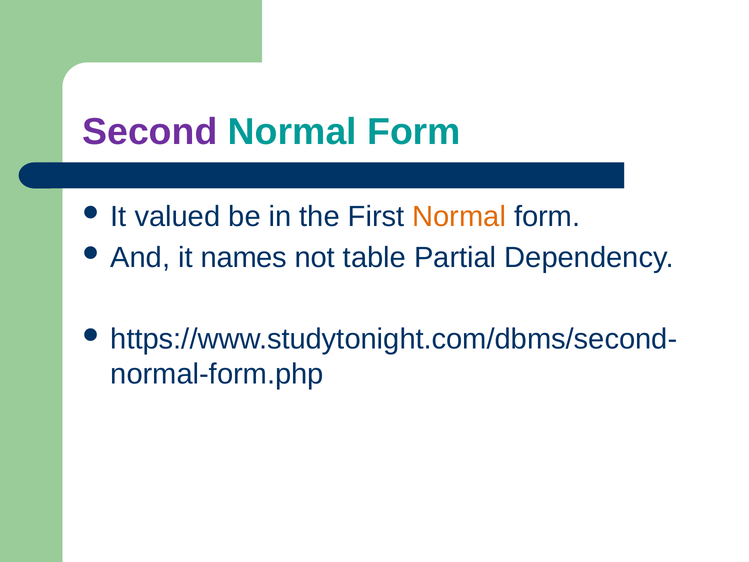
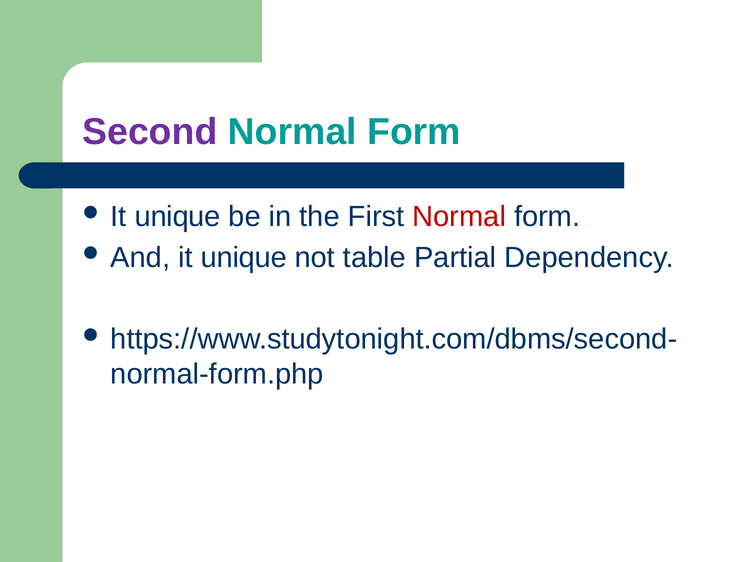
valued at (177, 217): valued -> unique
Normal at (459, 217) colour: orange -> red
And it names: names -> unique
